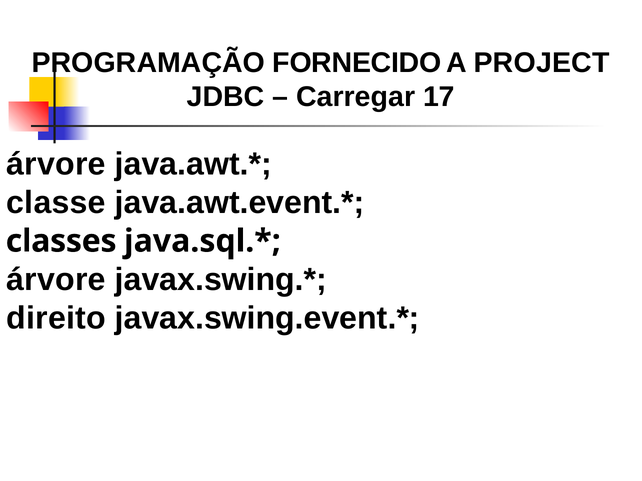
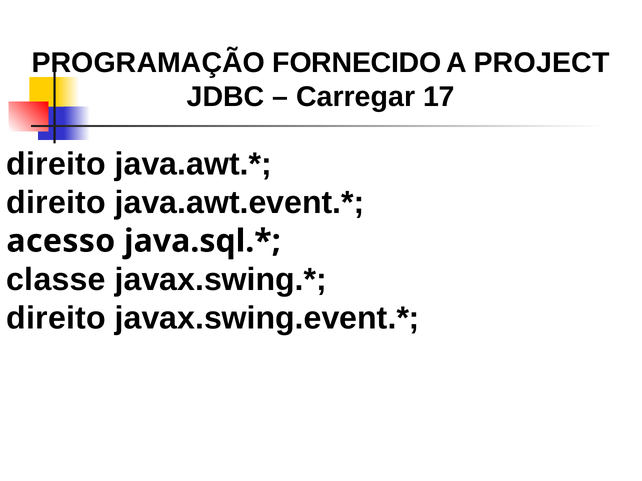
árvore at (56, 164): árvore -> direito
classe at (56, 203): classe -> direito
classes: classes -> acesso
árvore at (56, 280): árvore -> classe
